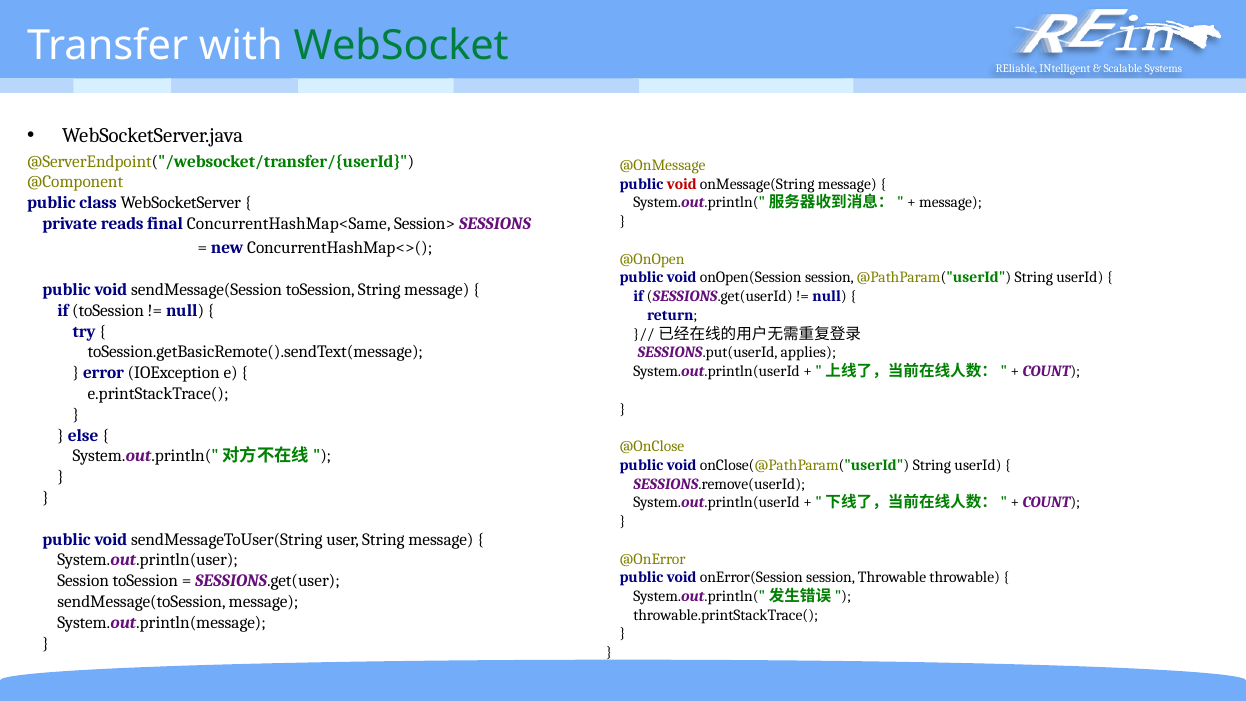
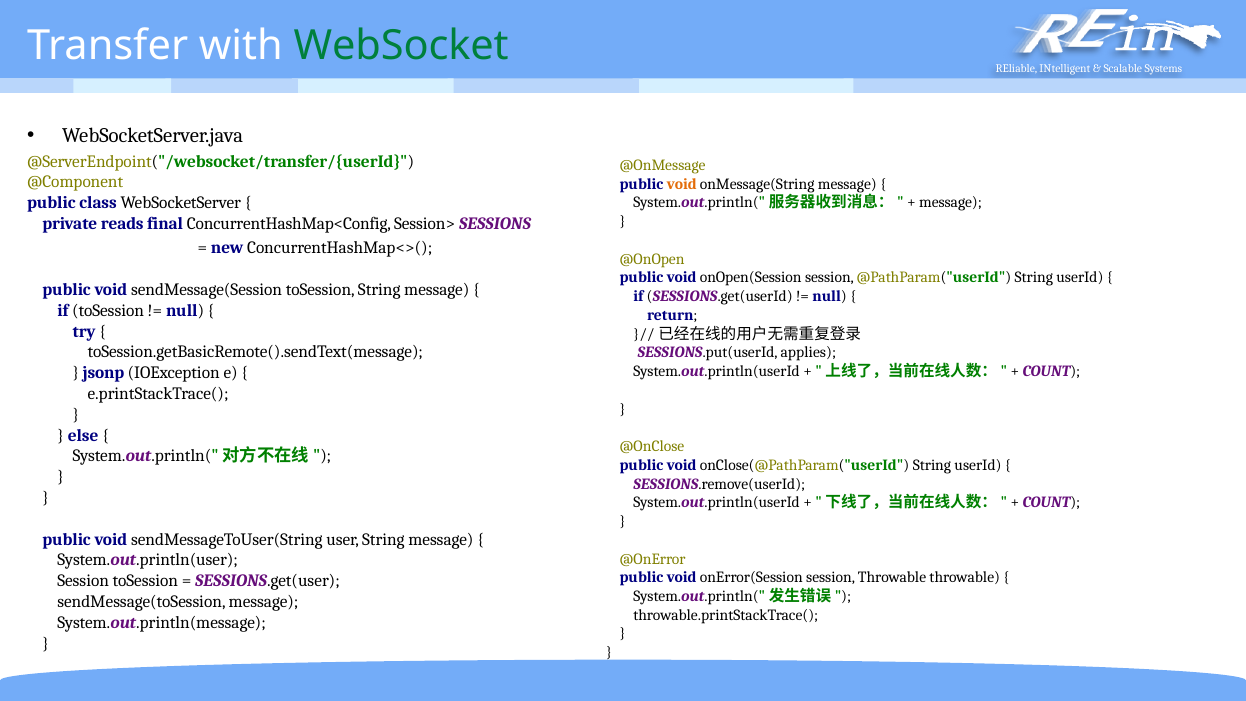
void at (682, 184) colour: red -> orange
ConcurrentHashMap<Same: ConcurrentHashMap<Same -> ConcurrentHashMap<Config
error: error -> jsonp
